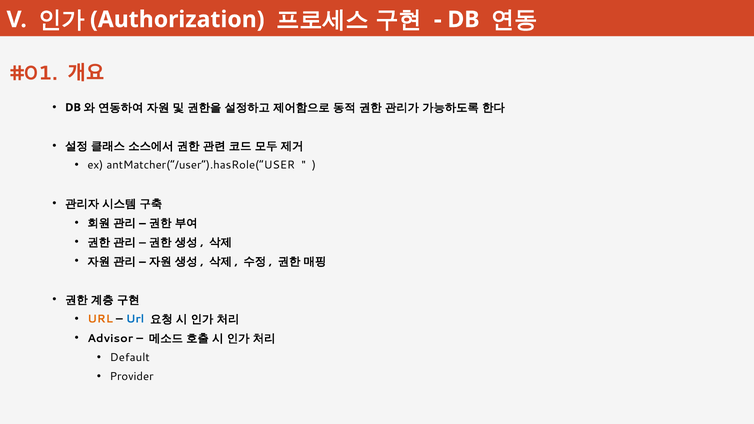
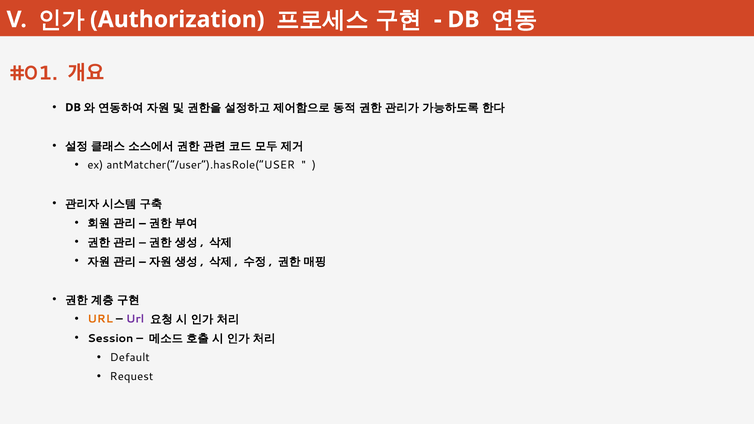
Url at (135, 319) colour: blue -> purple
Advisor: Advisor -> Session
Provider: Provider -> Request
